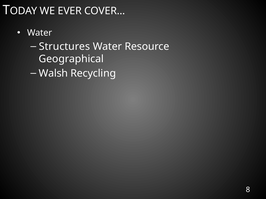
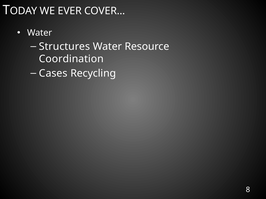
Geographical: Geographical -> Coordination
Walsh: Walsh -> Cases
